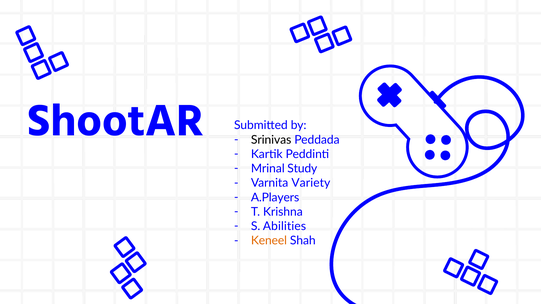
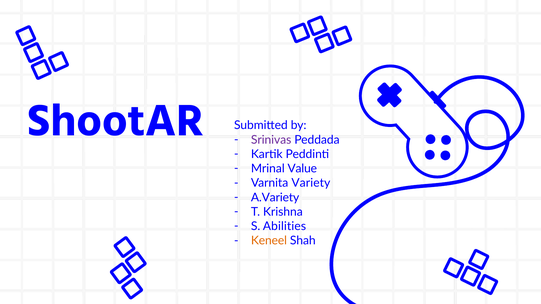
Srinivas colour: black -> purple
Study: Study -> Value
A.Players: A.Players -> A.Variety
